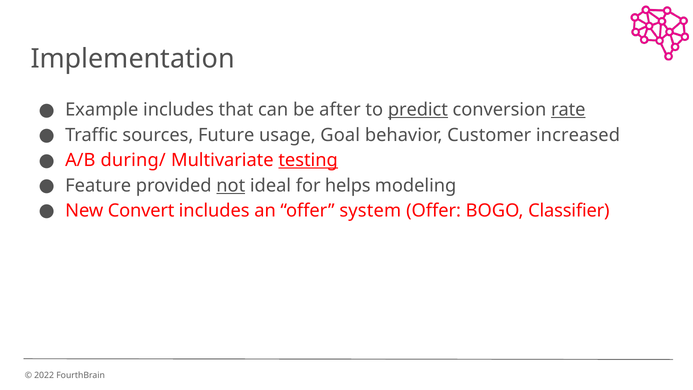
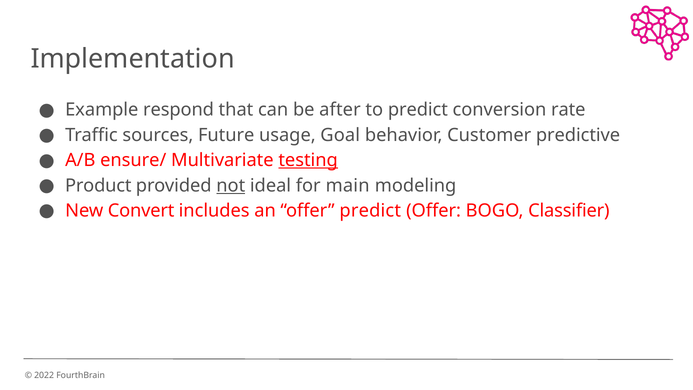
Example includes: includes -> respond
predict at (418, 110) underline: present -> none
rate underline: present -> none
increased: increased -> predictive
during/: during/ -> ensure/
Feature: Feature -> Product
helps: helps -> main
offer system: system -> predict
